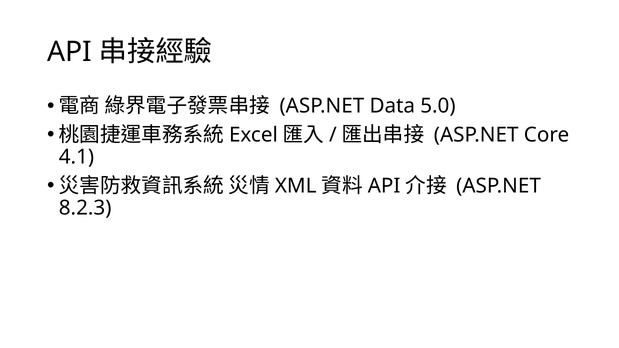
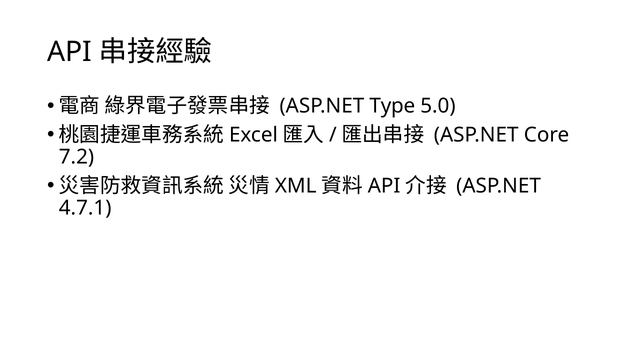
Data: Data -> Type
4.1: 4.1 -> 7.2
8.2.3: 8.2.3 -> 4.7.1
